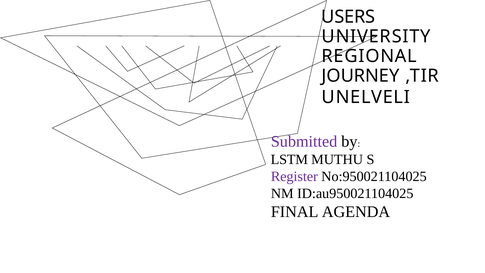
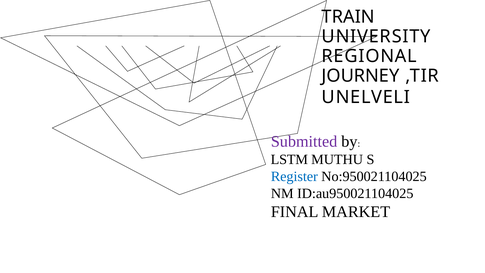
USERS: USERS -> TRAIN
Register colour: purple -> blue
AGENDA: AGENDA -> MARKET
